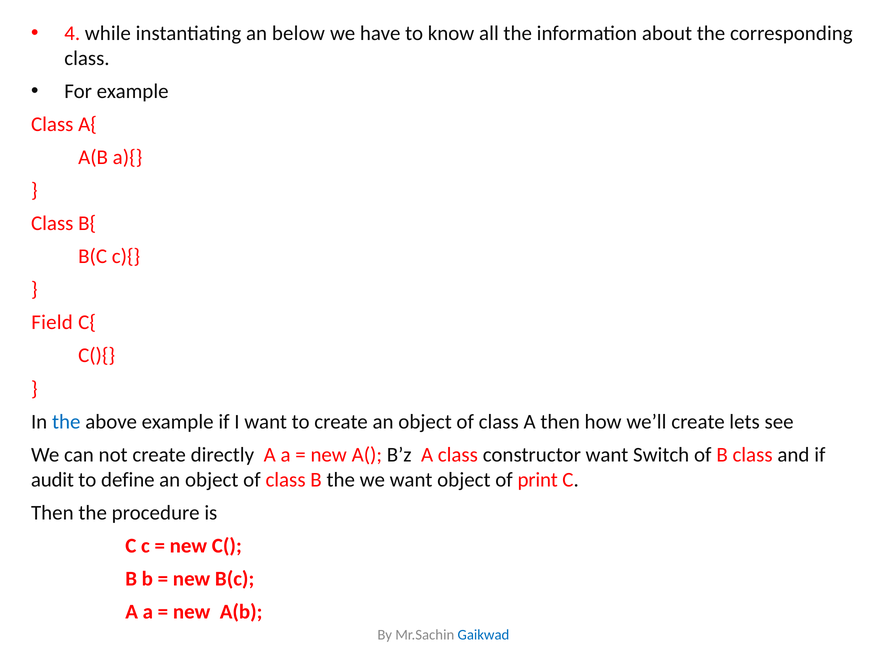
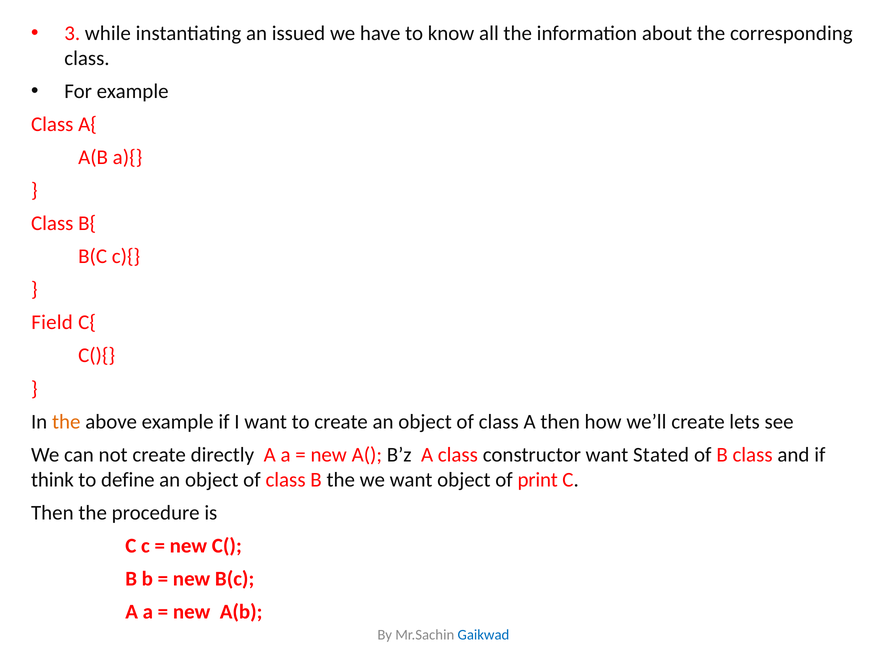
4: 4 -> 3
below: below -> issued
the at (66, 422) colour: blue -> orange
Switch: Switch -> Stated
audit: audit -> think
